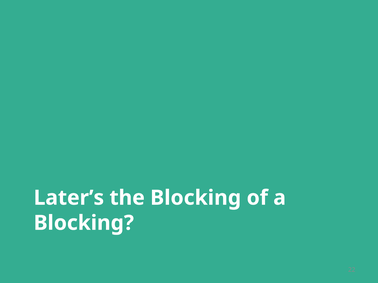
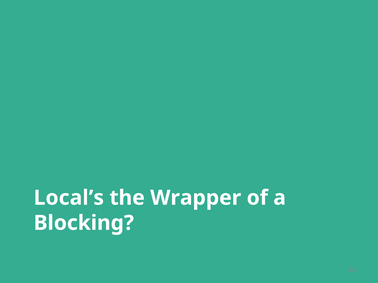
Later’s: Later’s -> Local’s
the Blocking: Blocking -> Wrapper
